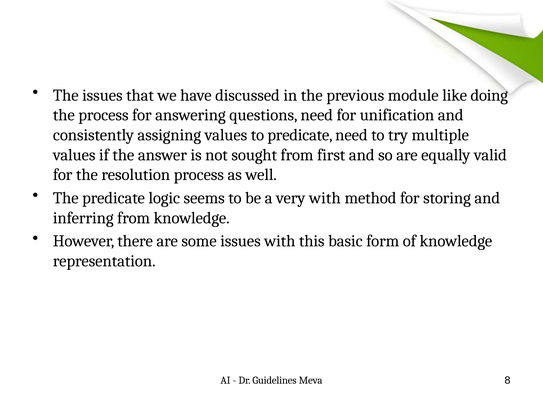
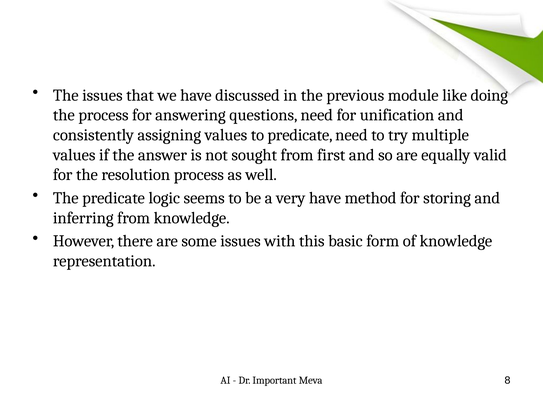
very with: with -> have
Guidelines: Guidelines -> Important
